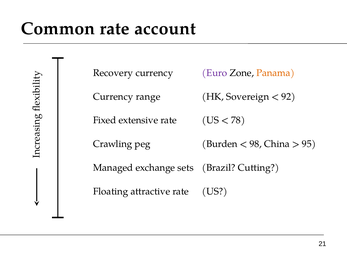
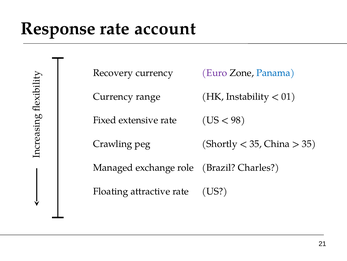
Common: Common -> Response
Panama colour: orange -> blue
Sovereign: Sovereign -> Instability
92: 92 -> 01
78: 78 -> 98
Burden: Burden -> Shortly
98 at (256, 144): 98 -> 35
95 at (309, 144): 95 -> 35
sets: sets -> role
Cutting: Cutting -> Charles
